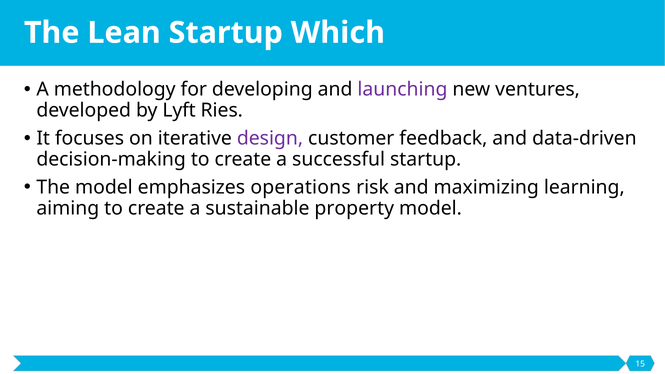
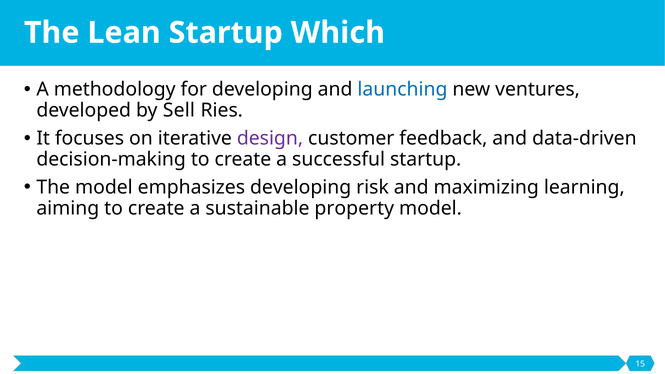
launching colour: purple -> blue
Lyft: Lyft -> Sell
emphasizes operations: operations -> developing
